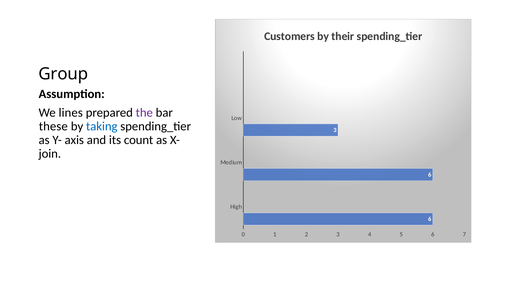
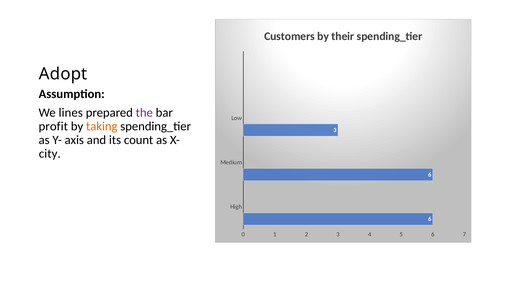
Group: Group -> Adopt
these: these -> profit
taking colour: blue -> orange
join: join -> city
